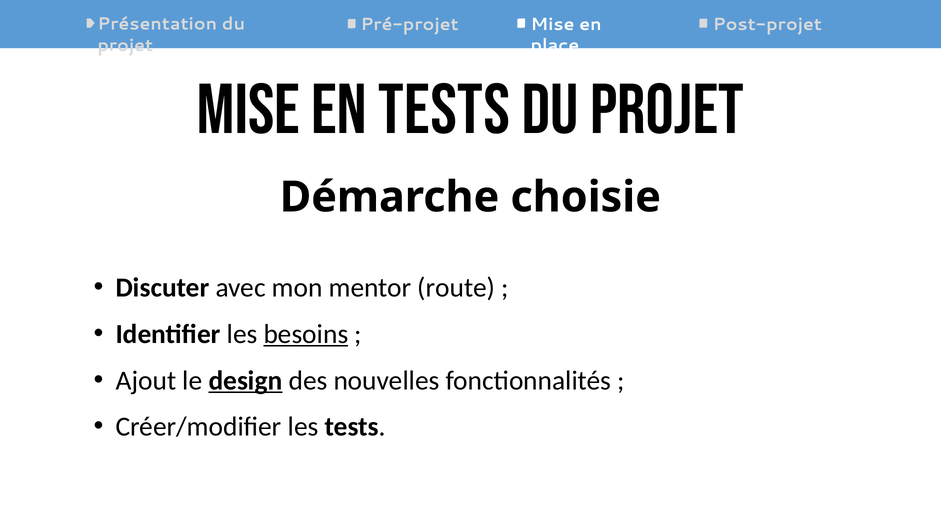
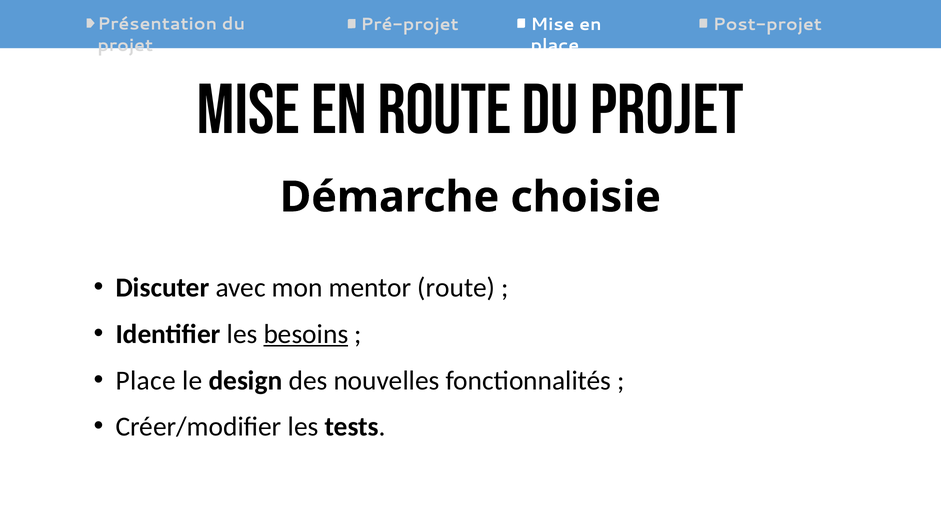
en tests: tests -> route
Ajout at (146, 381): Ajout -> Place
design underline: present -> none
